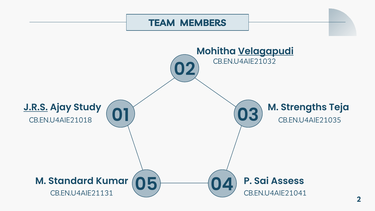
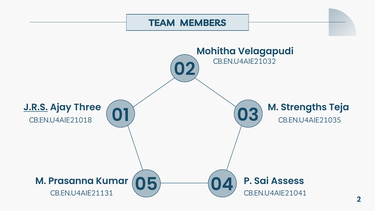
Velagapudi underline: present -> none
Study: Study -> Three
Standard: Standard -> Prasanna
